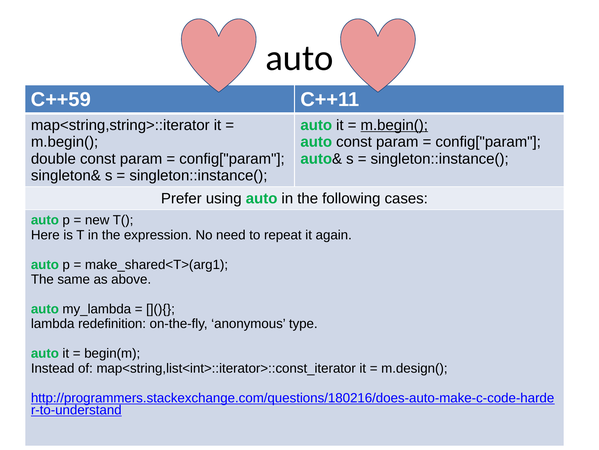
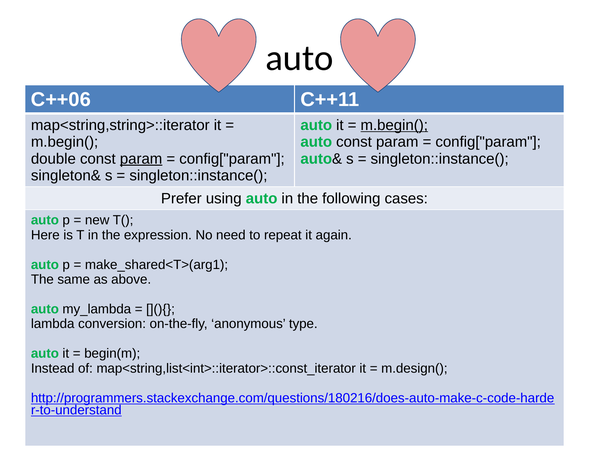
C++59: C++59 -> C++06
param at (141, 159) underline: none -> present
redefinition: redefinition -> conversion
